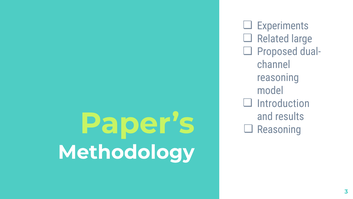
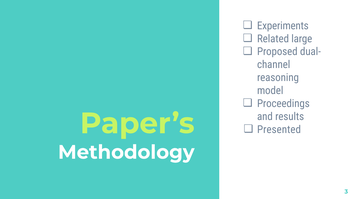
Introduction: Introduction -> Proceedings
Reasoning at (279, 129): Reasoning -> Presented
